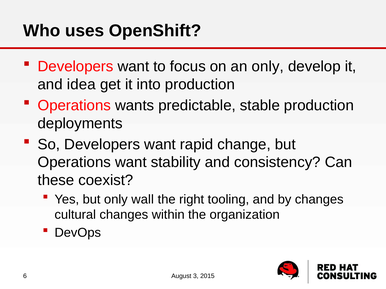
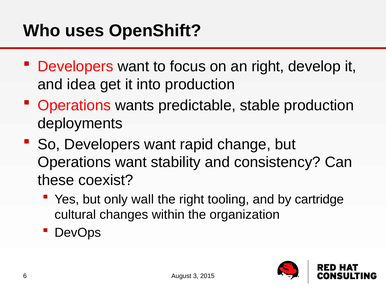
an only: only -> right
by changes: changes -> cartridge
